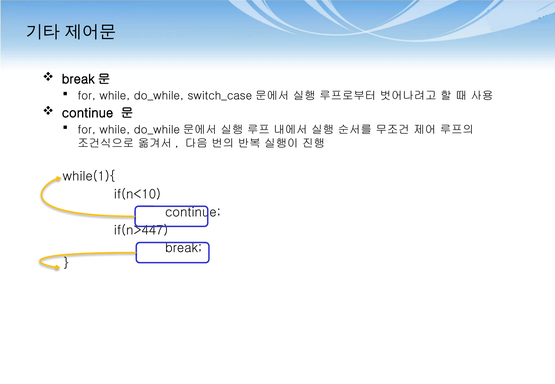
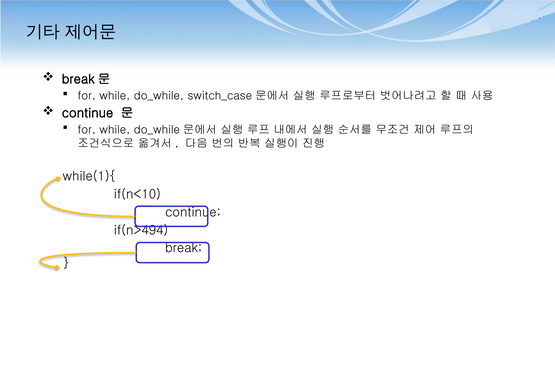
if(n>447: if(n>447 -> if(n>494
